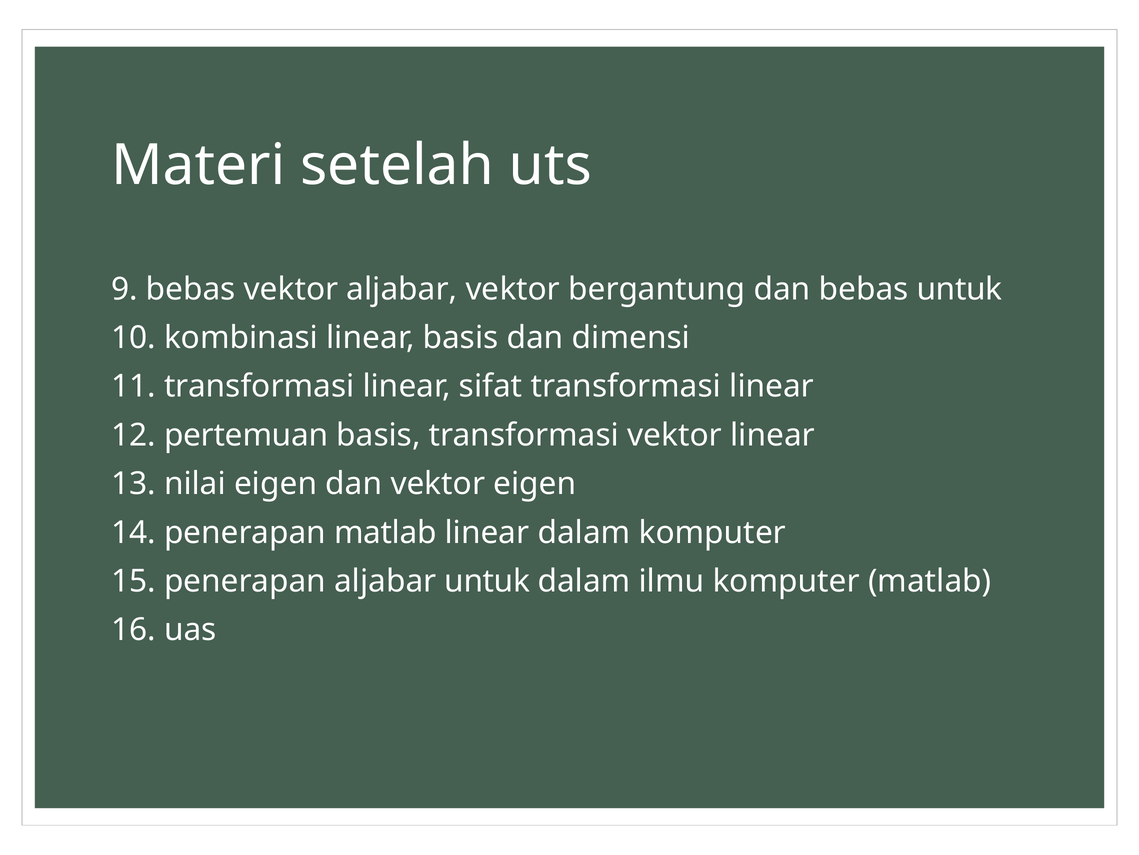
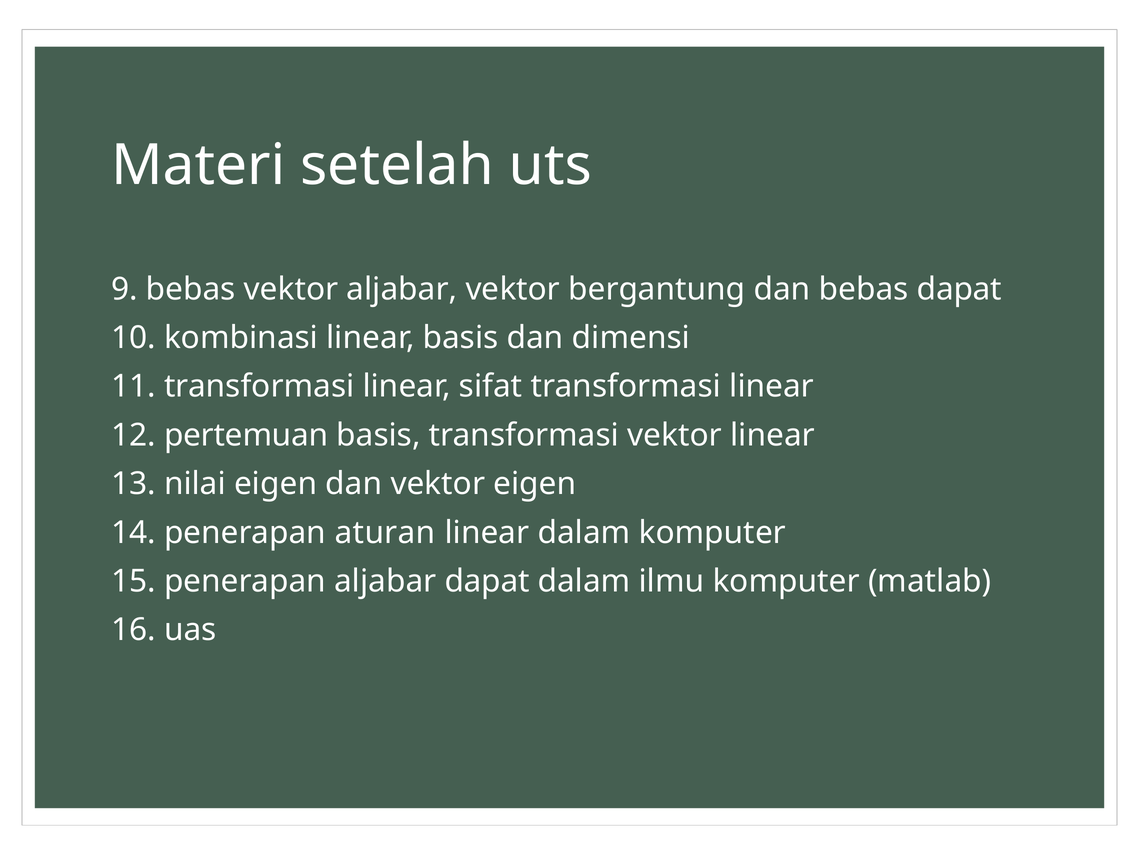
bebas untuk: untuk -> dapat
penerapan matlab: matlab -> aturan
aljabar untuk: untuk -> dapat
